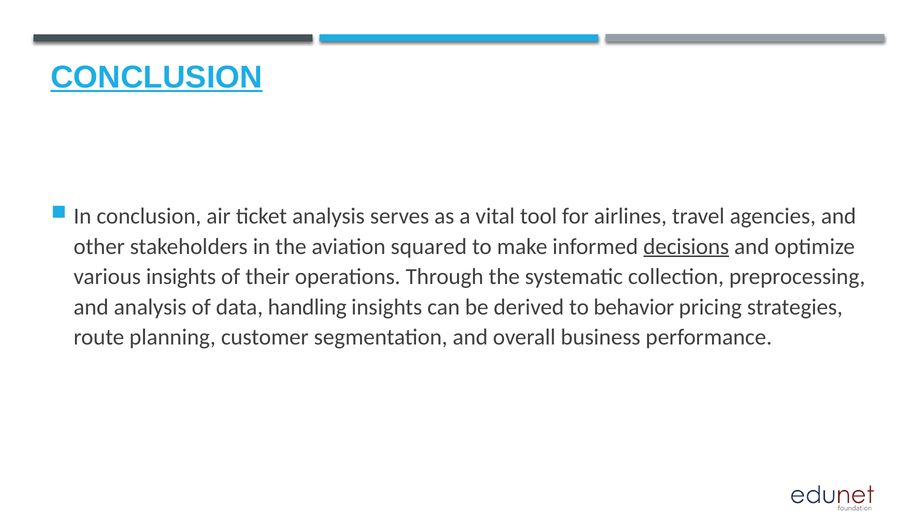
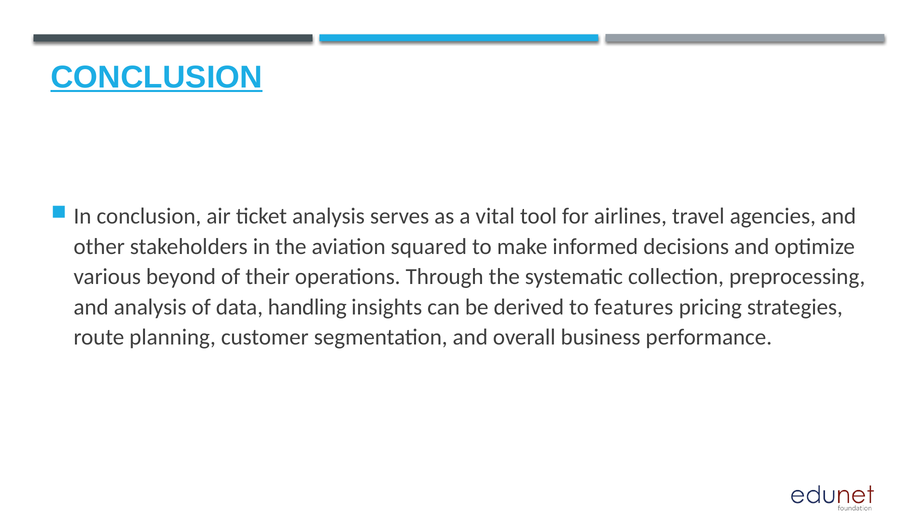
decisions underline: present -> none
various insights: insights -> beyond
behavior: behavior -> features
